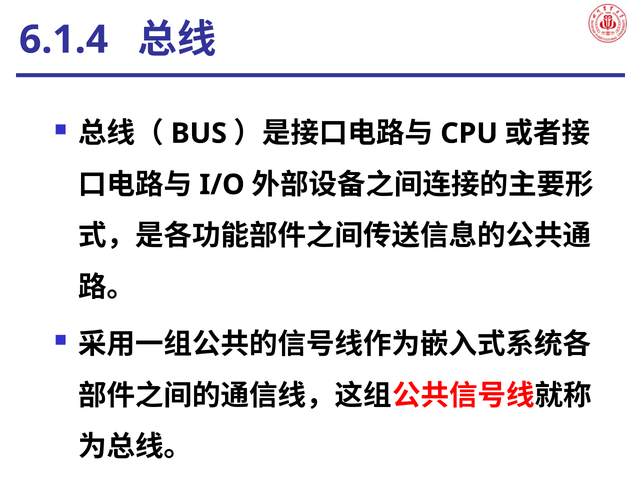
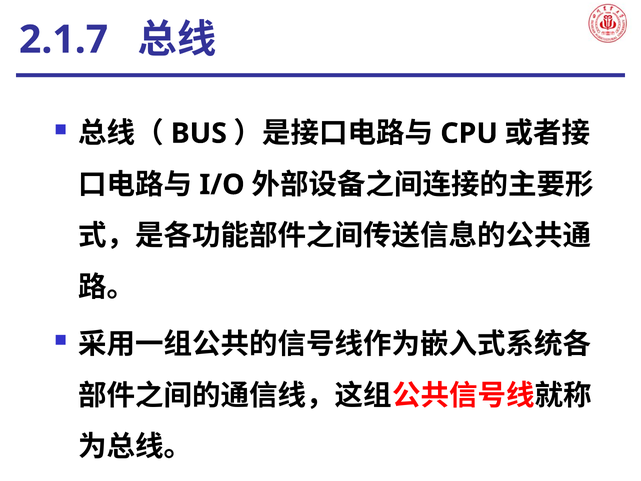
6.1.4: 6.1.4 -> 2.1.7
